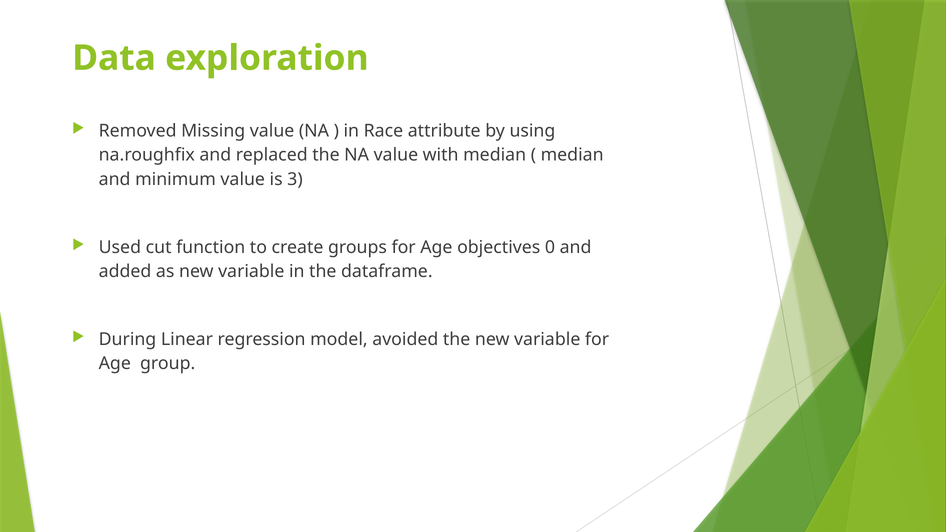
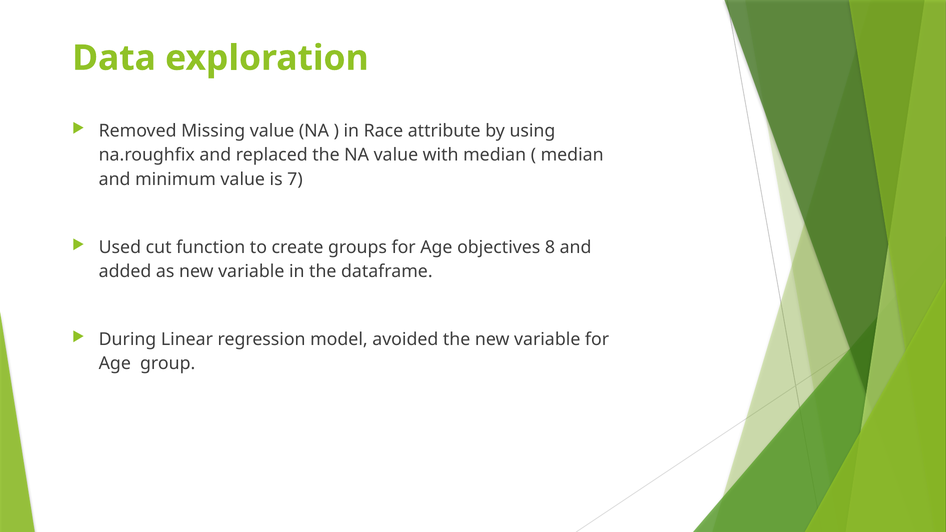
3: 3 -> 7
0: 0 -> 8
